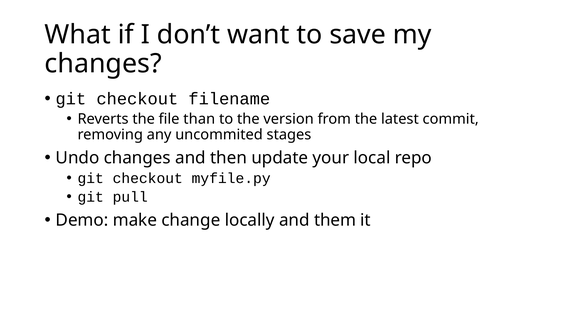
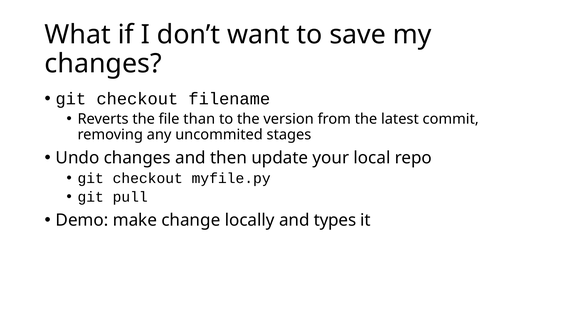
them: them -> types
